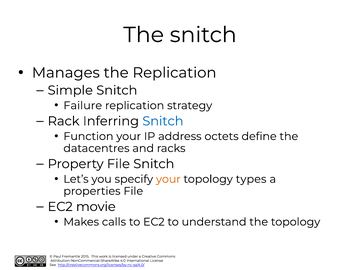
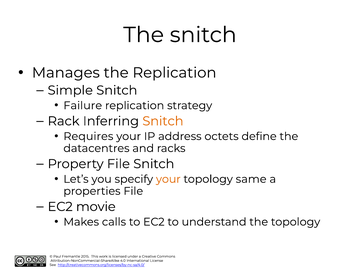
Snitch at (163, 121) colour: blue -> orange
Function: Function -> Requires
types: types -> same
